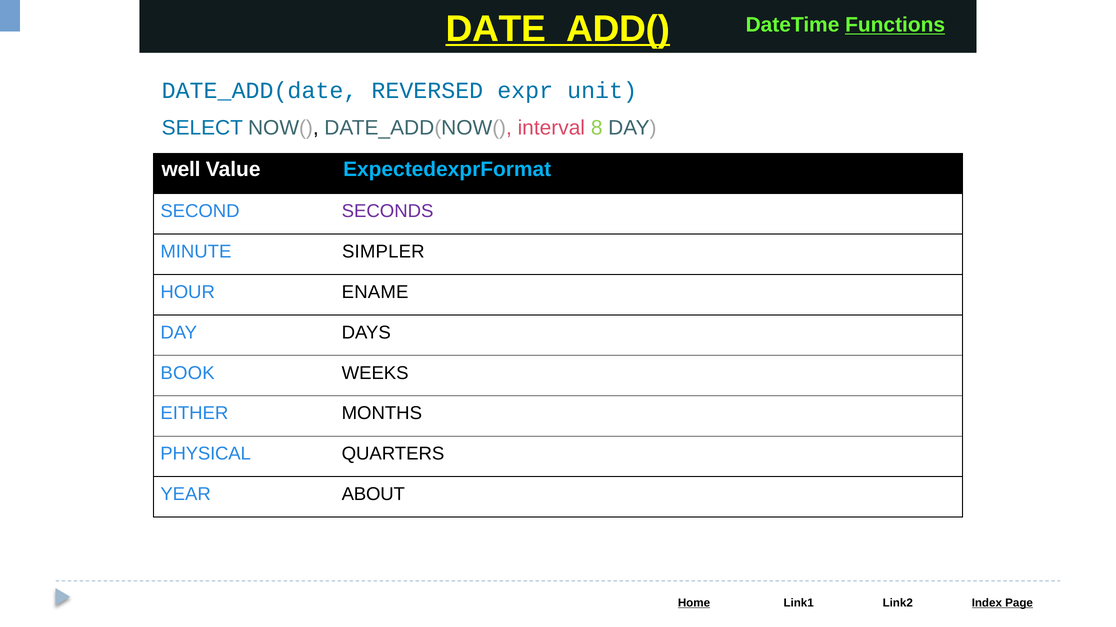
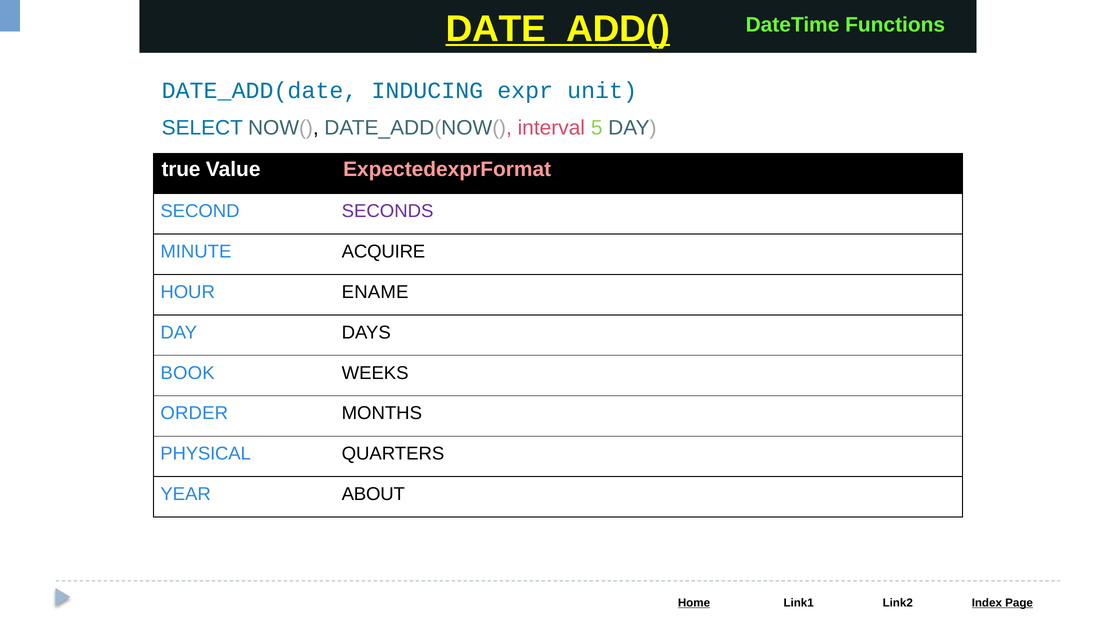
Functions underline: present -> none
REVERSED: REVERSED -> INDUCING
8: 8 -> 5
well: well -> true
ExpectedexprFormat colour: light blue -> pink
SIMPLER: SIMPLER -> ACQUIRE
EITHER: EITHER -> ORDER
